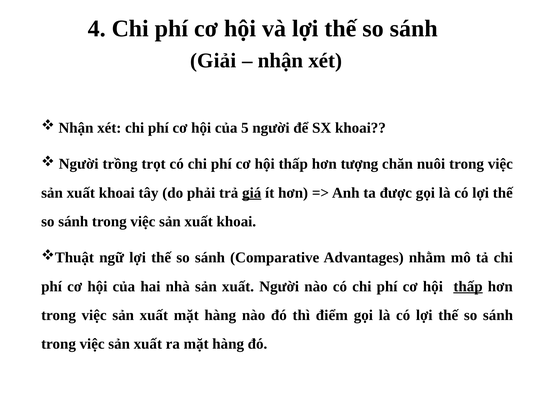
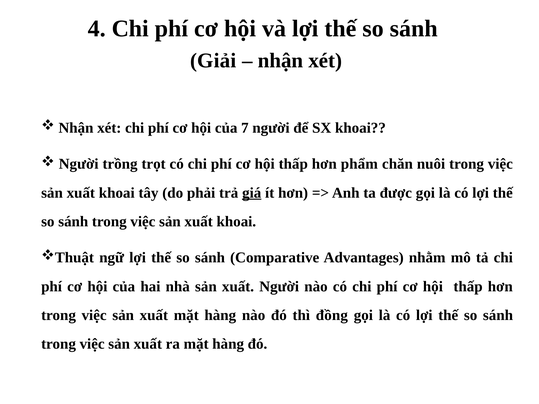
5: 5 -> 7
tượng: tượng -> phẩm
thấp at (468, 287) underline: present -> none
điểm: điểm -> đồng
